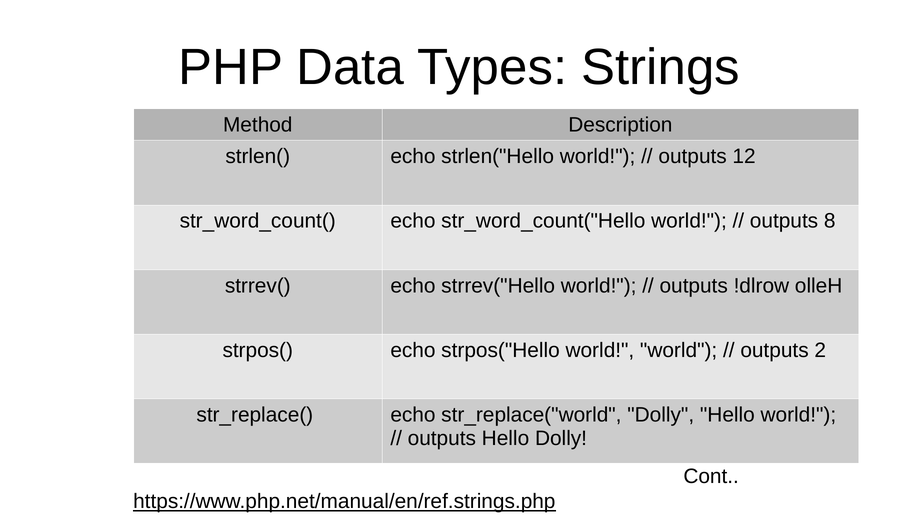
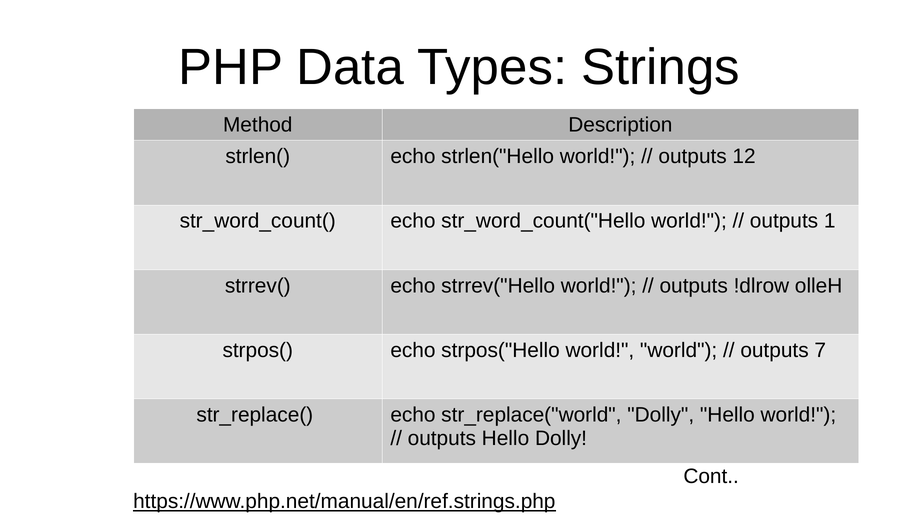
8: 8 -> 1
2: 2 -> 7
